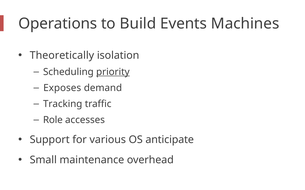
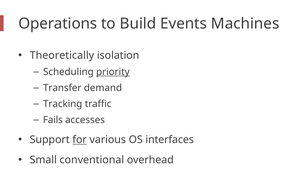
Exposes: Exposes -> Transfer
Role: Role -> Fails
for underline: none -> present
anticipate: anticipate -> interfaces
maintenance: maintenance -> conventional
